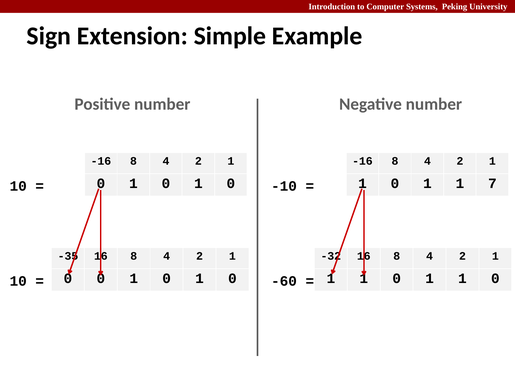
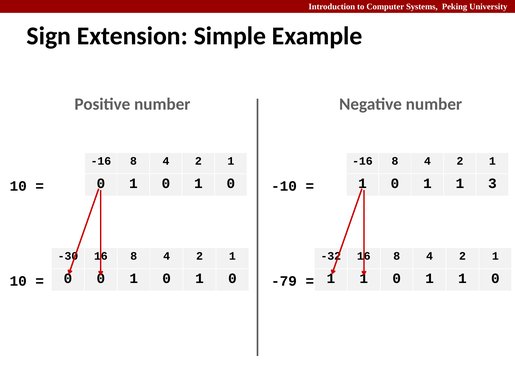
7: 7 -> 3
-35: -35 -> -30
-60: -60 -> -79
